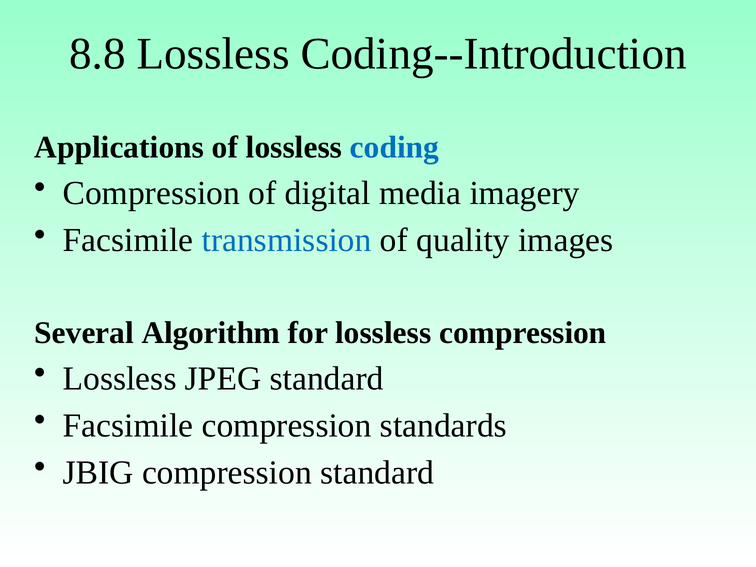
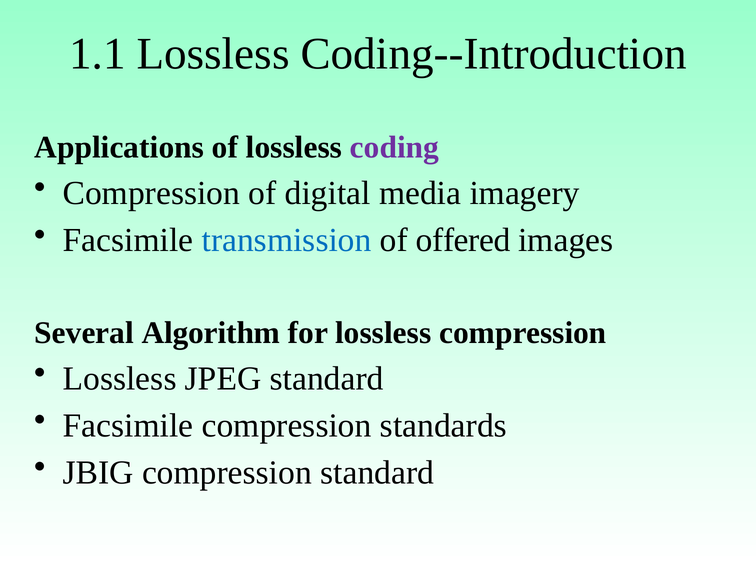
8.8: 8.8 -> 1.1
coding colour: blue -> purple
quality: quality -> offered
